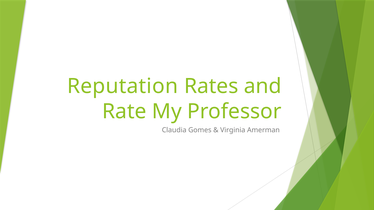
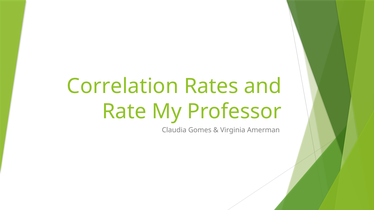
Reputation: Reputation -> Correlation
